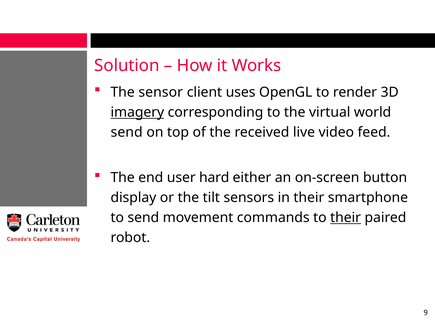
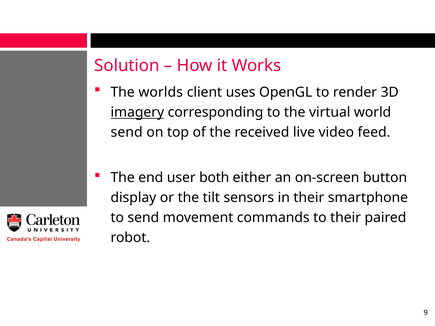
sensor: sensor -> worlds
hard: hard -> both
their at (346, 218) underline: present -> none
